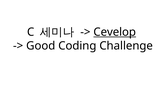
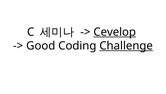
Challenge underline: none -> present
